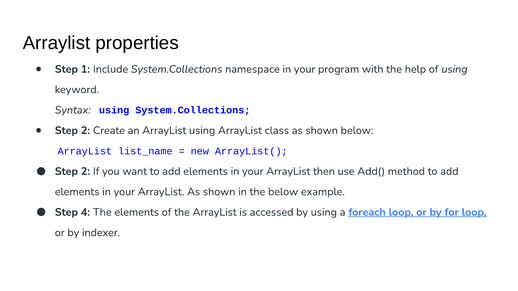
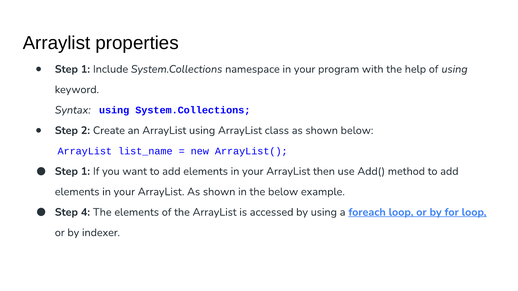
2 at (85, 171): 2 -> 1
